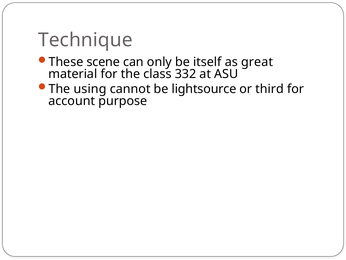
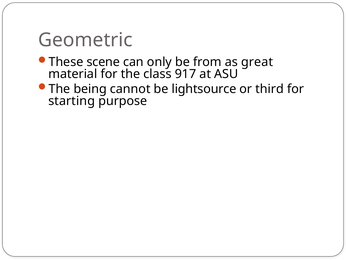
Technique: Technique -> Geometric
itself: itself -> from
332: 332 -> 917
using: using -> being
account: account -> starting
